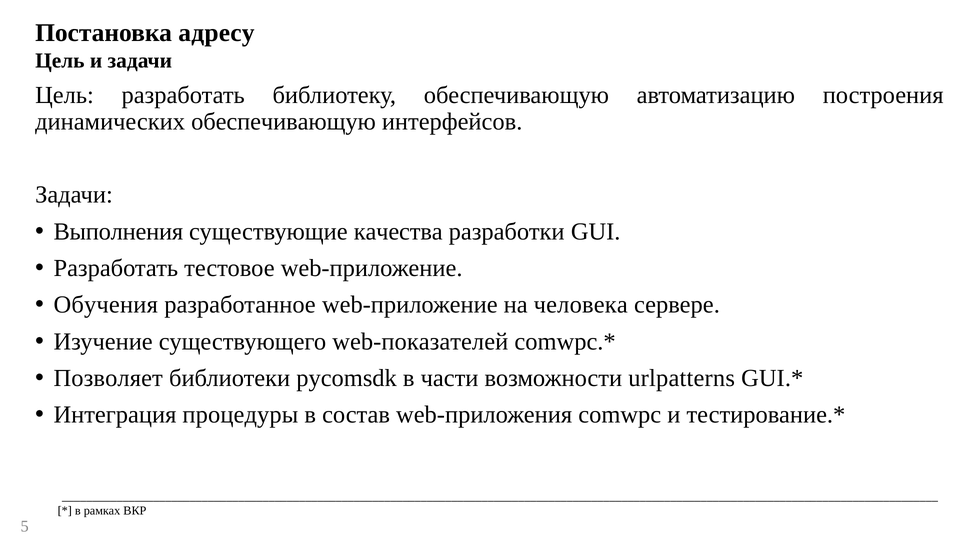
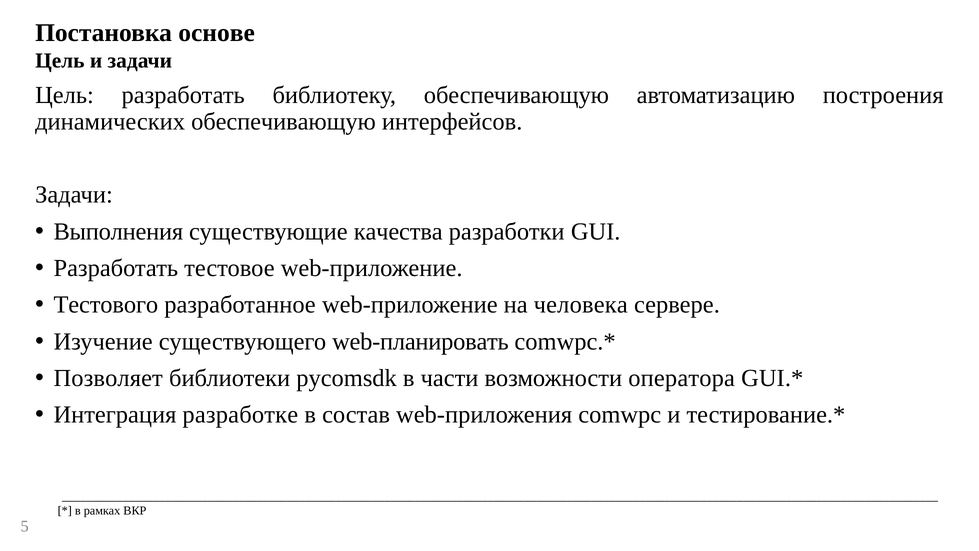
адресу: адресу -> основе
Обучения: Обучения -> Тестового
web-показателей: web-показателей -> web-планировать
urlpatterns: urlpatterns -> оператора
процедуры: процедуры -> разработке
